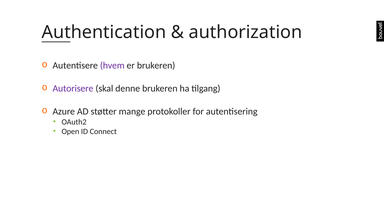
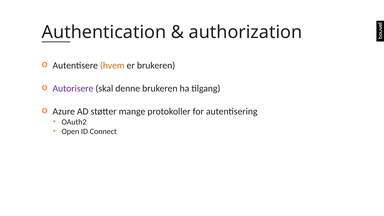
hvem colour: purple -> orange
